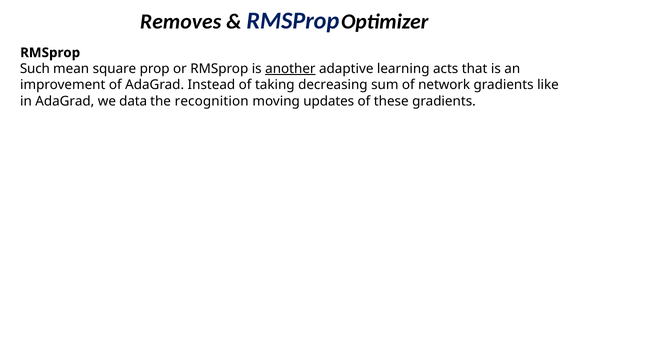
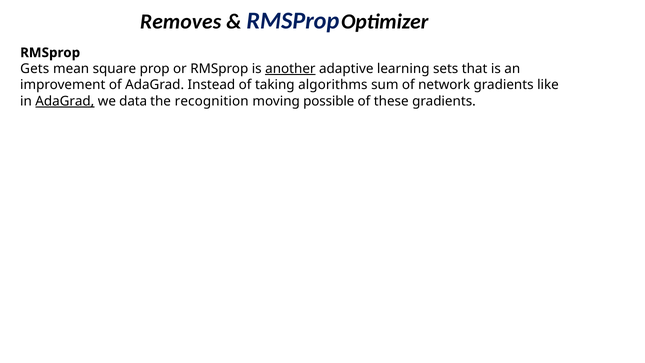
Such: Such -> Gets
acts: acts -> sets
decreasing: decreasing -> algorithms
AdaGrad at (65, 101) underline: none -> present
updates: updates -> possible
